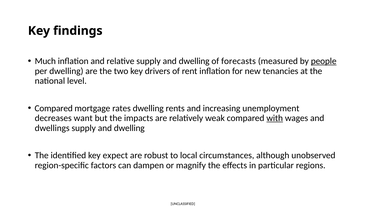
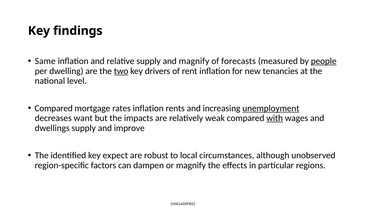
Much: Much -> Same
relative supply and dwelling: dwelling -> magnify
two underline: none -> present
rates dwelling: dwelling -> inflation
unemployment underline: none -> present
dwellings supply and dwelling: dwelling -> improve
